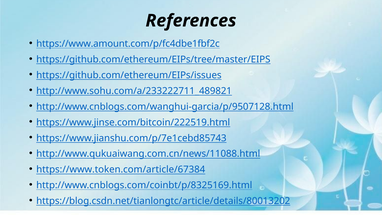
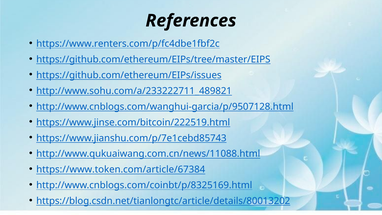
https://www.amount.com/p/fc4dbe1fbf2c: https://www.amount.com/p/fc4dbe1fbf2c -> https://www.renters.com/p/fc4dbe1fbf2c
